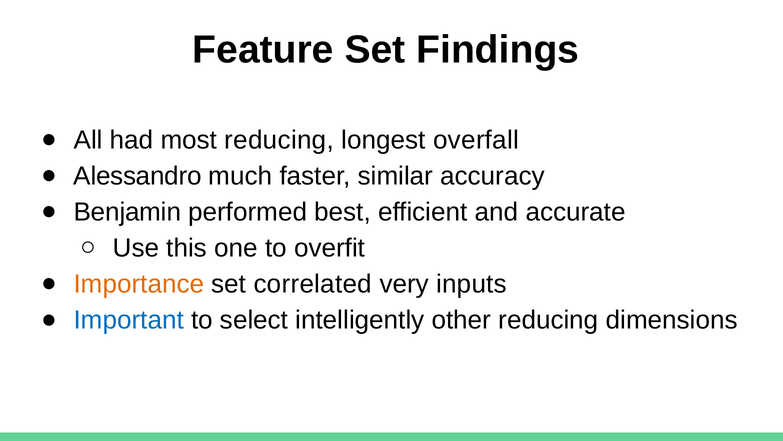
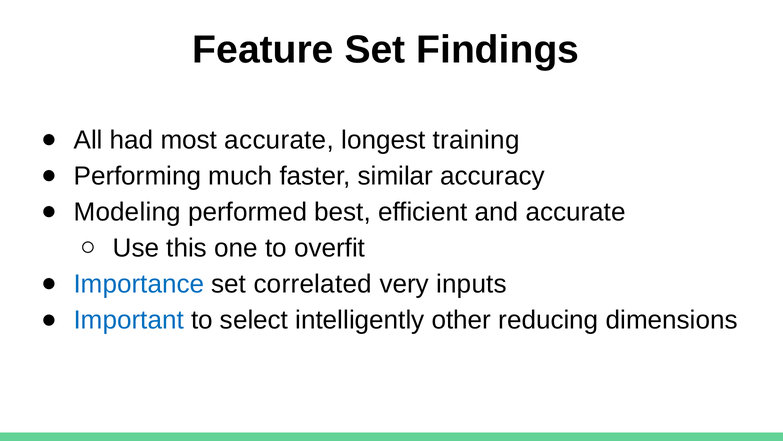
most reducing: reducing -> accurate
overfall: overfall -> training
Alessandro: Alessandro -> Performing
Benjamin: Benjamin -> Modeling
Importance colour: orange -> blue
